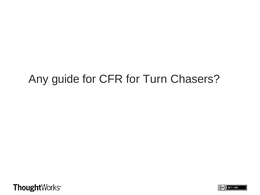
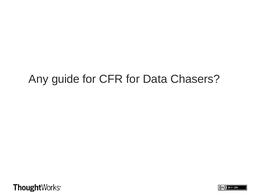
Turn: Turn -> Data
